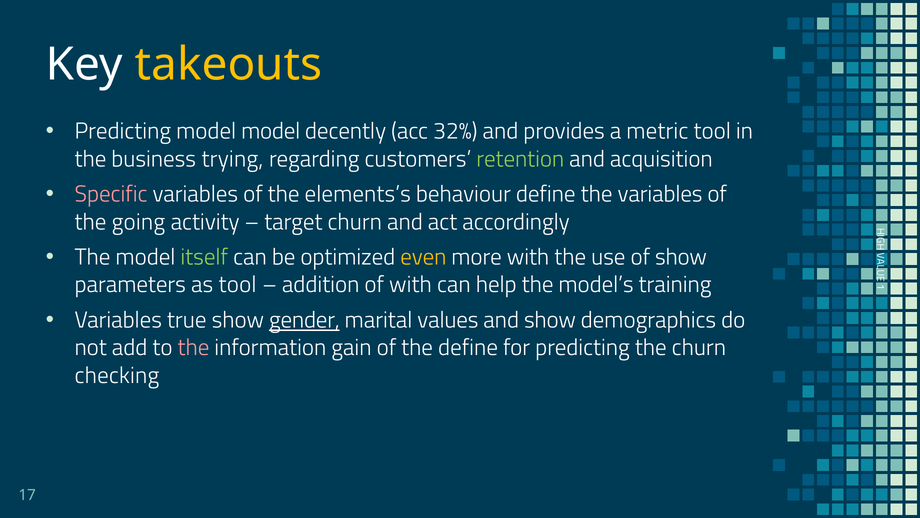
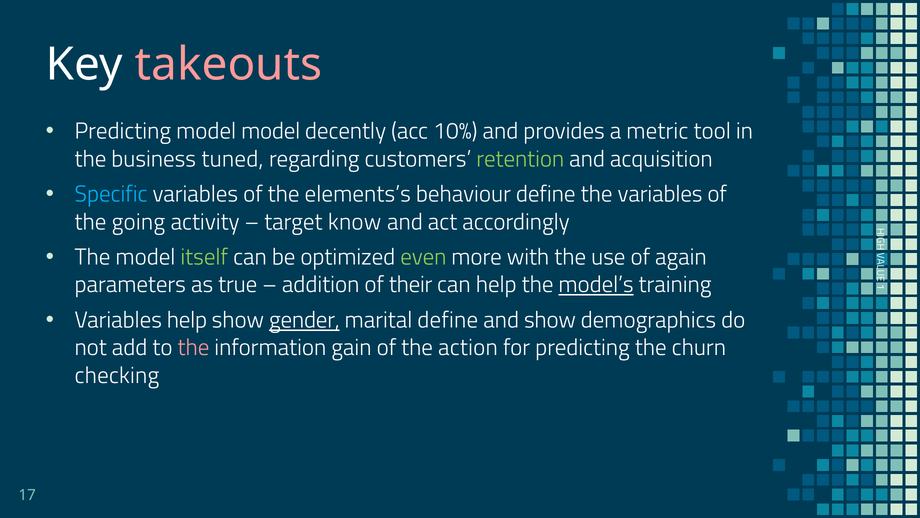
takeouts colour: yellow -> pink
32%: 32% -> 10%
trying: trying -> tuned
Specific colour: pink -> light blue
target churn: churn -> know
even colour: yellow -> light green
of show: show -> again
as tool: tool -> true
of with: with -> their
model’s underline: none -> present
Variables true: true -> help
marital values: values -> define
the define: define -> action
